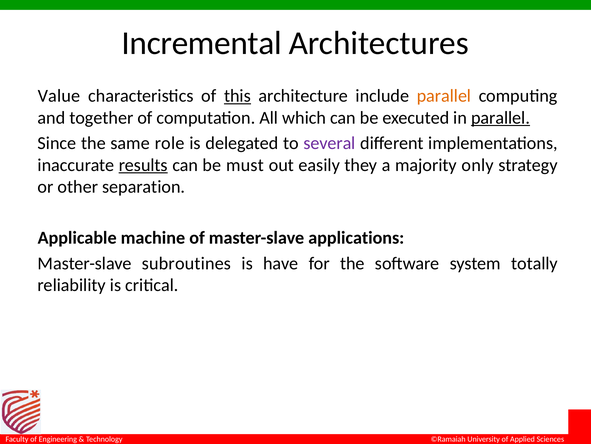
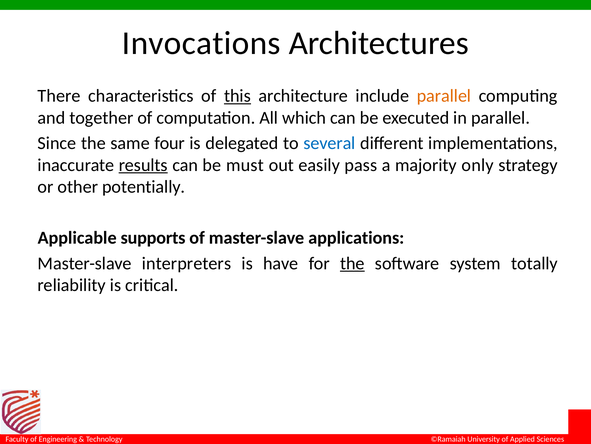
Incremental: Incremental -> Invocations
Value: Value -> There
parallel at (500, 118) underline: present -> none
role: role -> four
several colour: purple -> blue
they: they -> pass
separation: separation -> potentially
machine: machine -> supports
subroutines: subroutines -> interpreters
the at (352, 263) underline: none -> present
